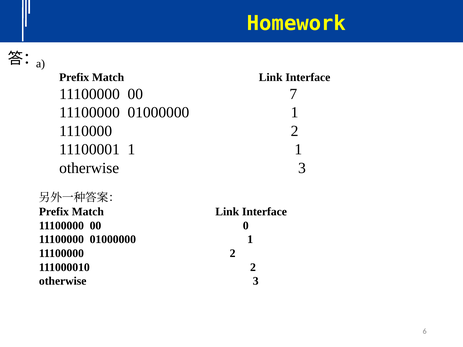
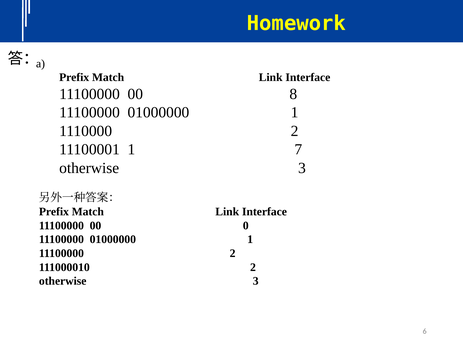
7: 7 -> 8
1 1: 1 -> 7
